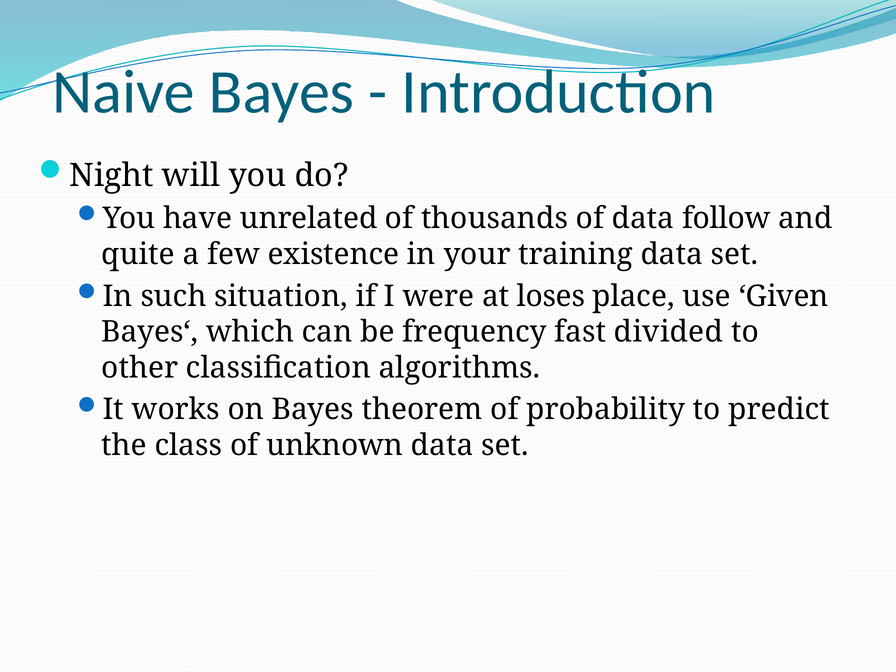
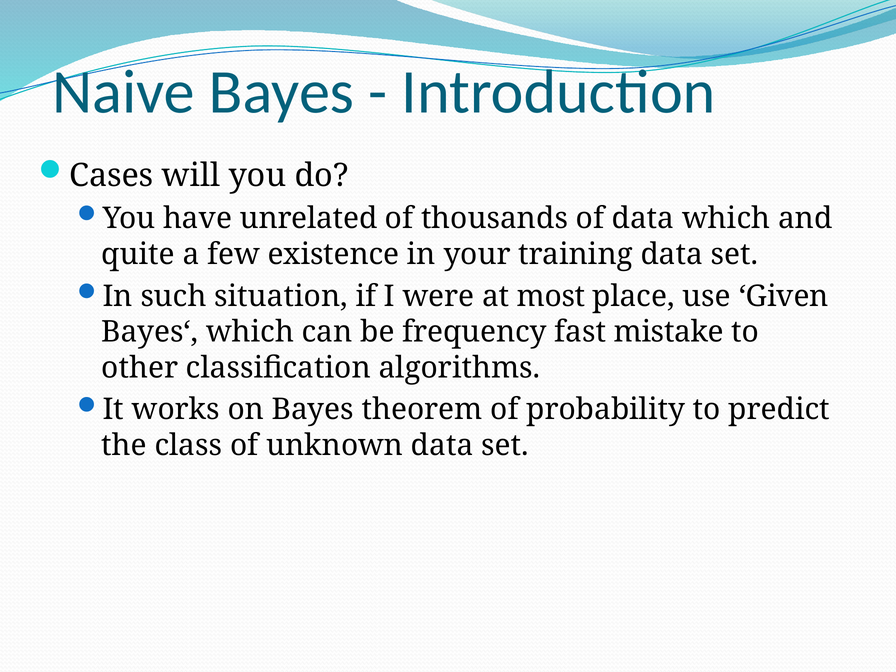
Night: Night -> Cases
data follow: follow -> which
loses: loses -> most
divided: divided -> mistake
